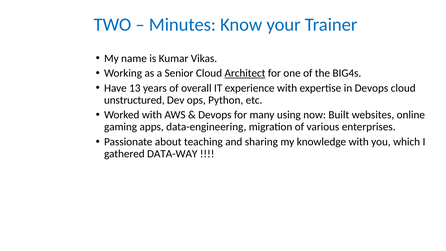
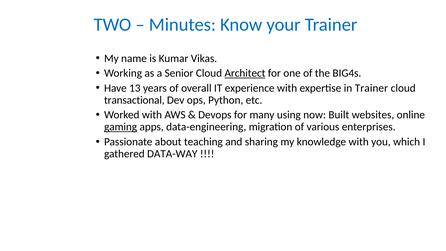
in Devops: Devops -> Trainer
unstructured: unstructured -> transactional
gaming underline: none -> present
